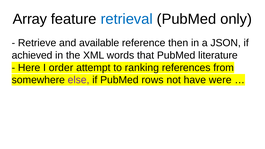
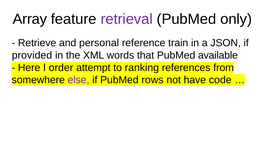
retrieval colour: blue -> purple
available: available -> personal
then: then -> train
achieved: achieved -> provided
literature: literature -> available
were: were -> code
